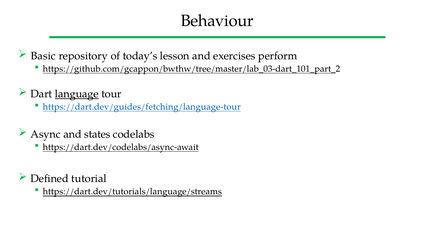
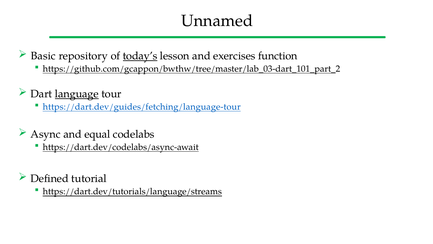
Behaviour: Behaviour -> Unnamed
today’s underline: none -> present
perform: perform -> function
states: states -> equal
